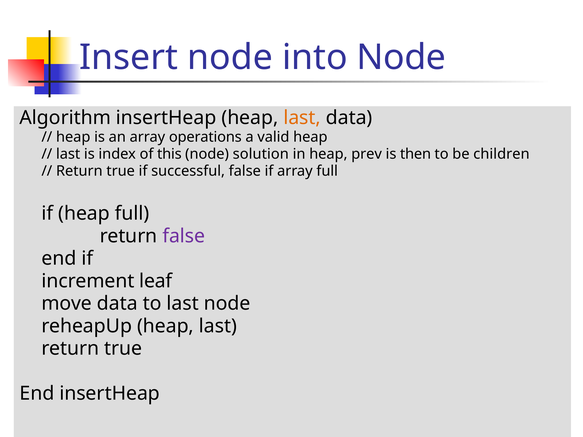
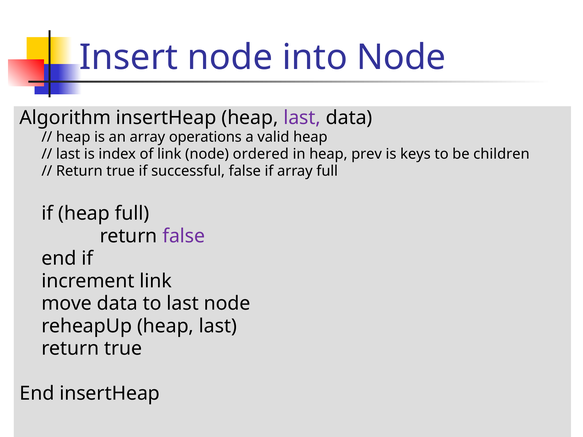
last at (302, 118) colour: orange -> purple
of this: this -> link
solution: solution -> ordered
then: then -> keys
increment leaf: leaf -> link
